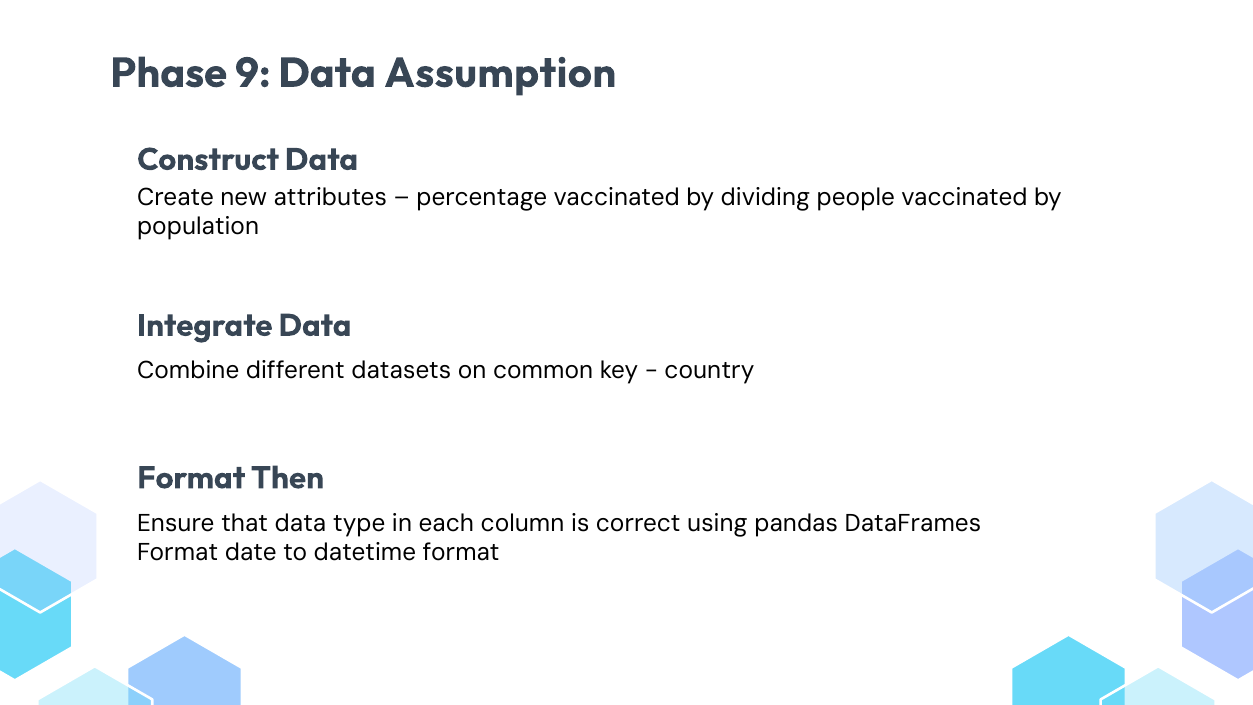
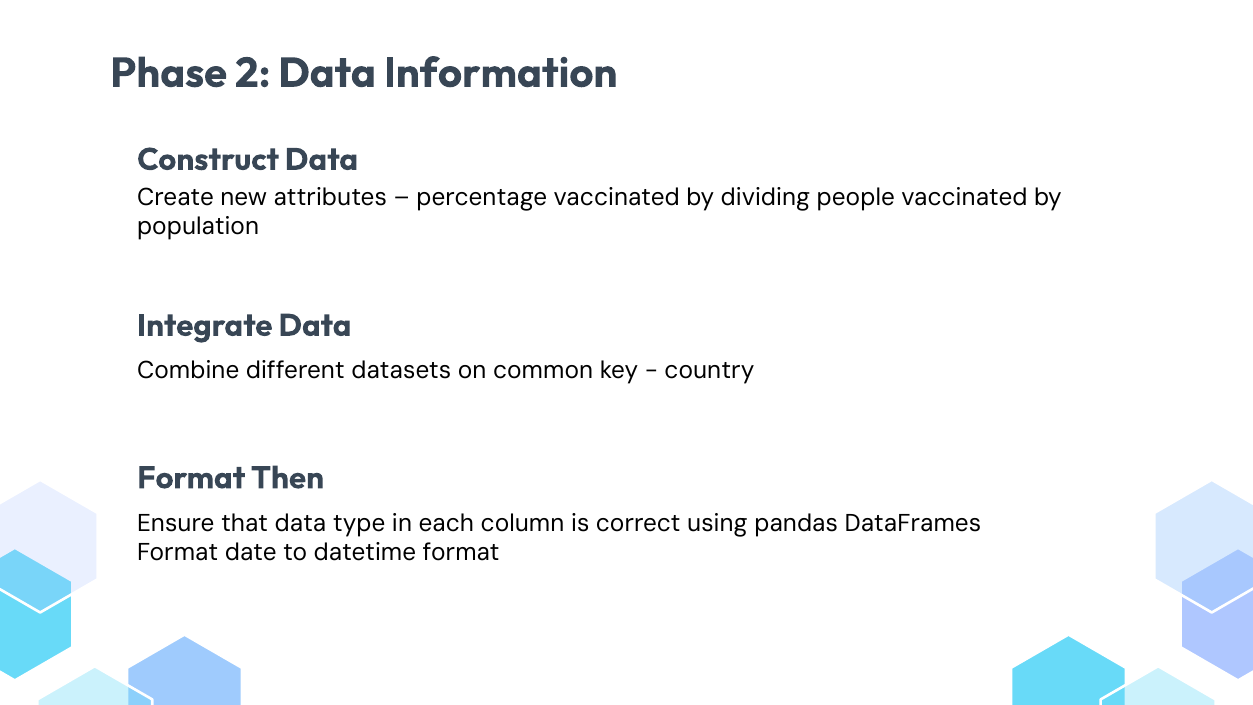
9: 9 -> 2
Assumption: Assumption -> Information
